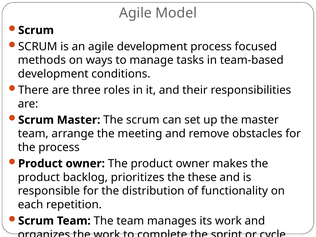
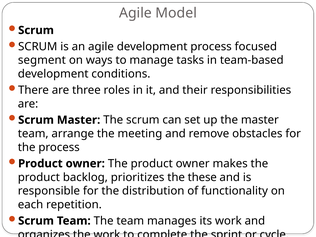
methods: methods -> segment
